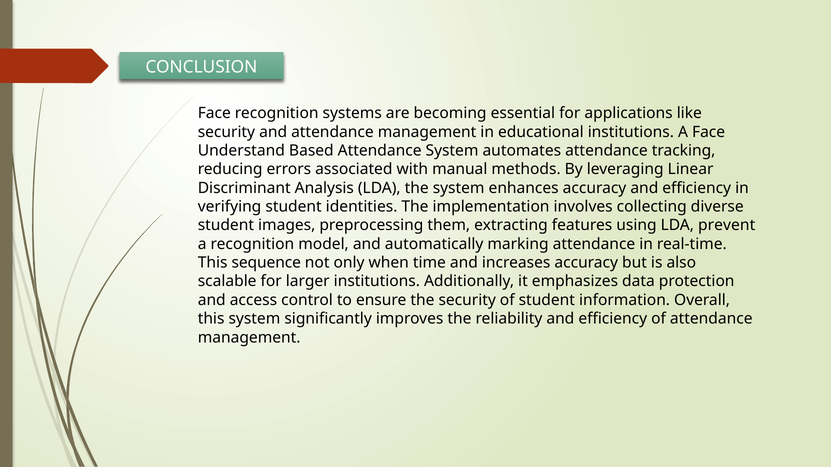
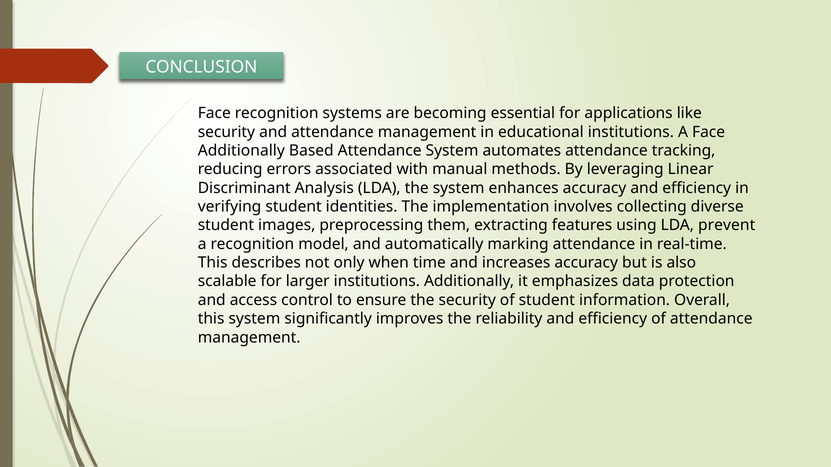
Understand at (241, 151): Understand -> Additionally
sequence: sequence -> describes
